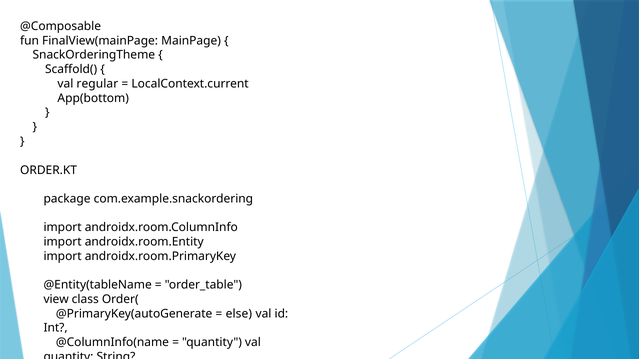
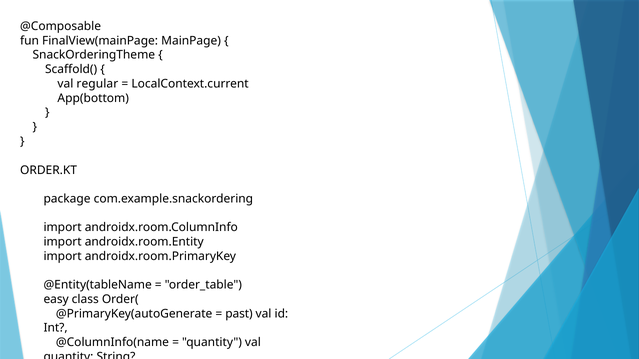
view: view -> easy
else: else -> past
